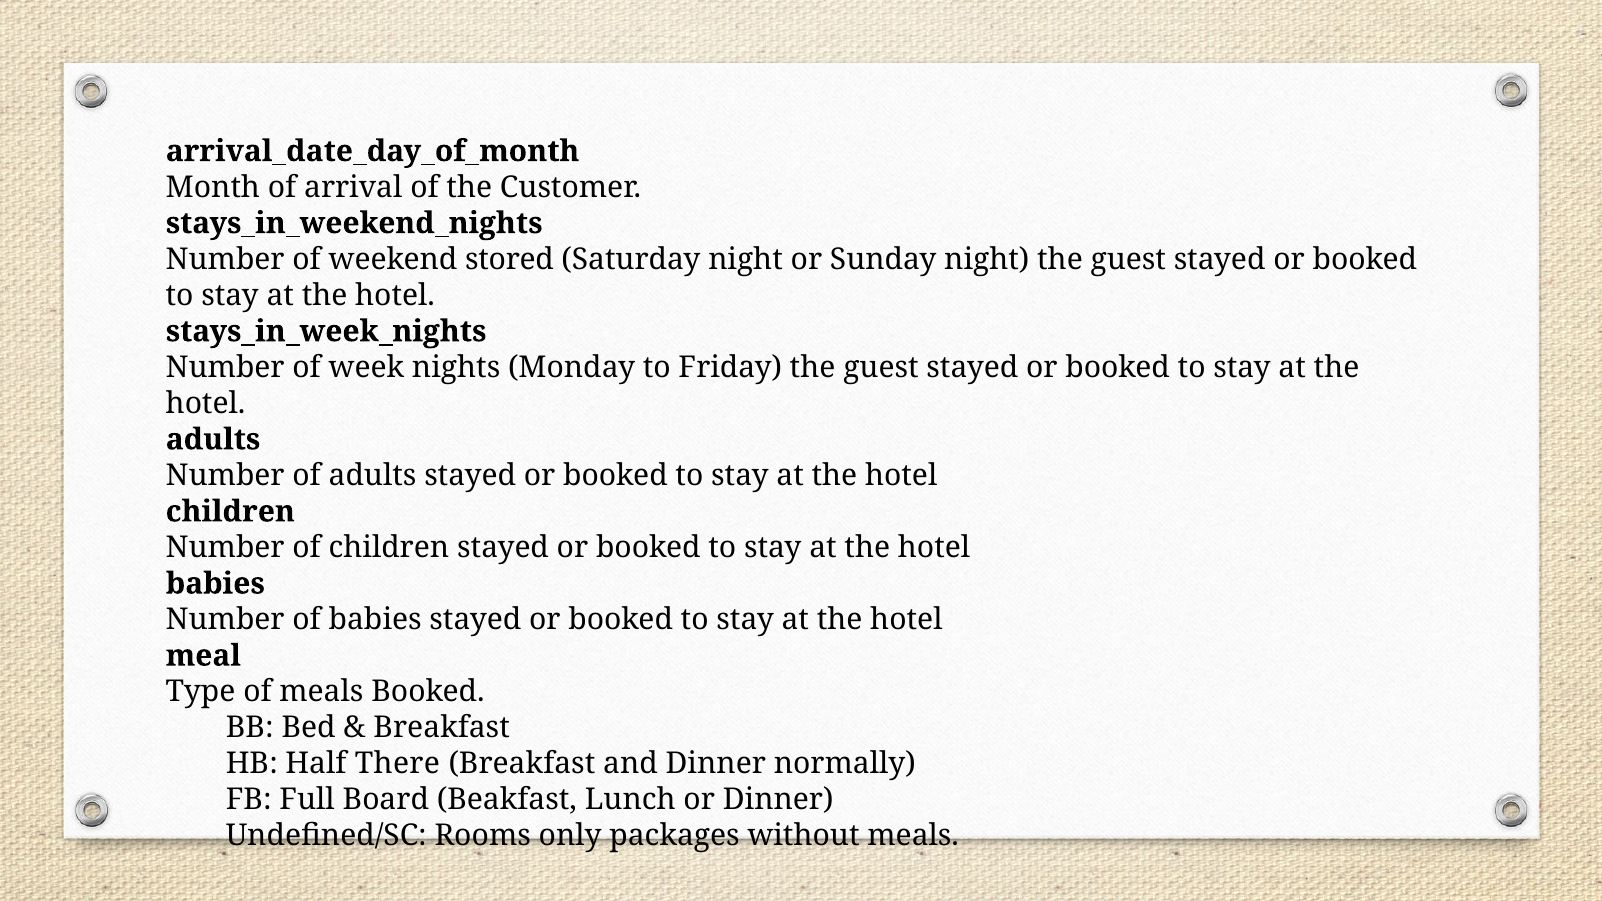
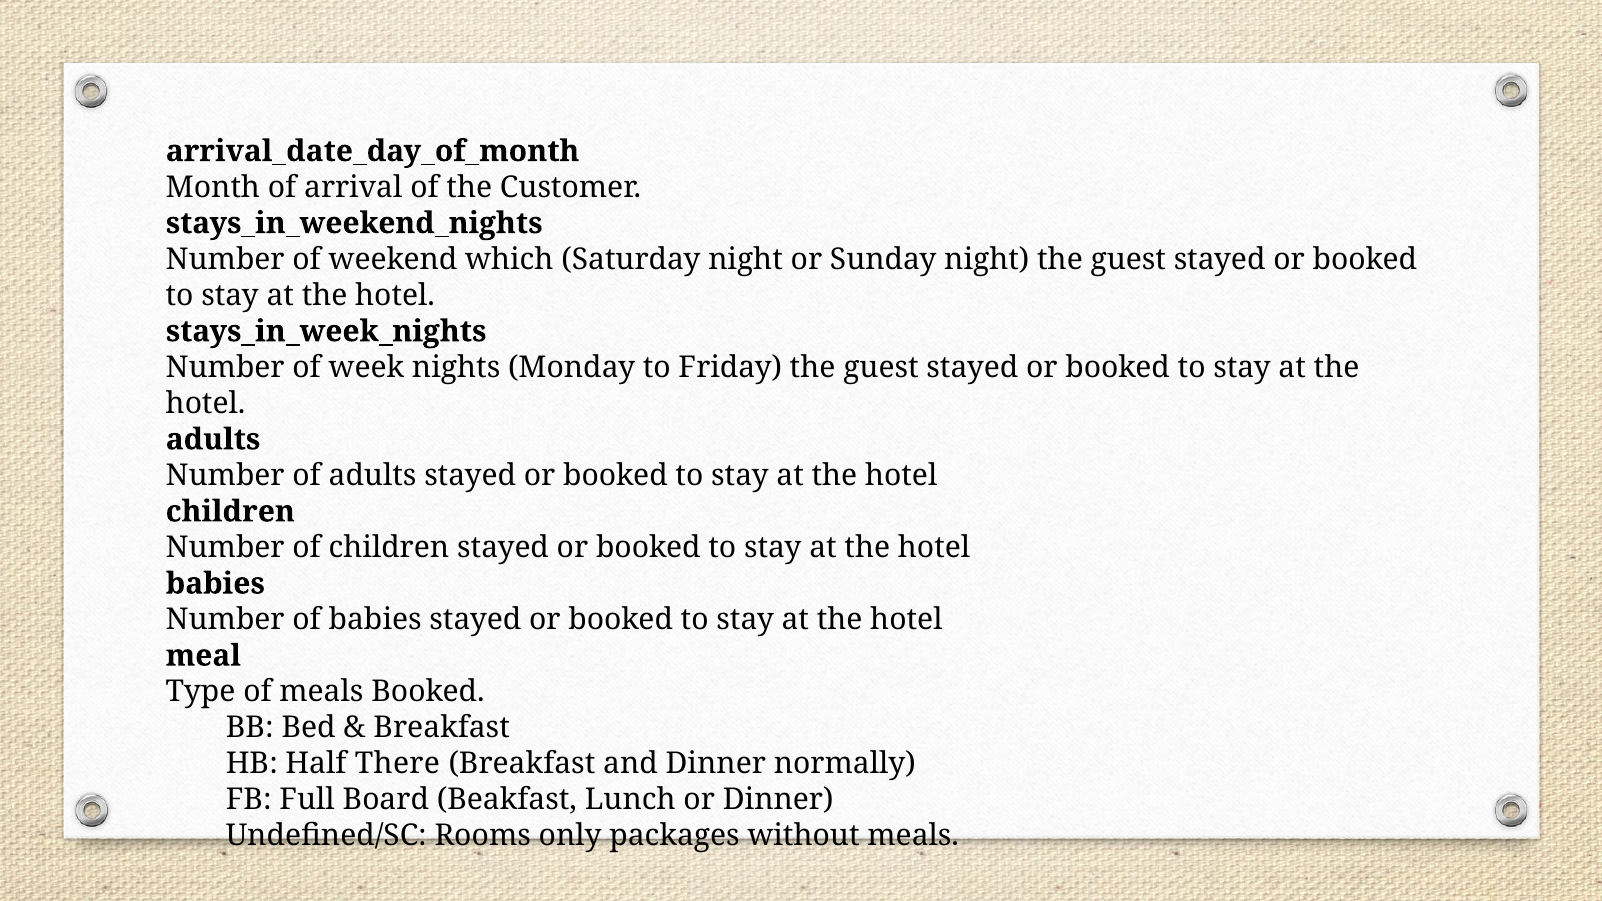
stored: stored -> which
